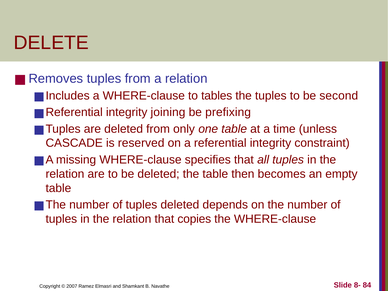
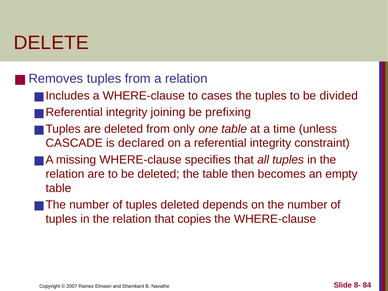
tables: tables -> cases
second: second -> divided
reserved: reserved -> declared
